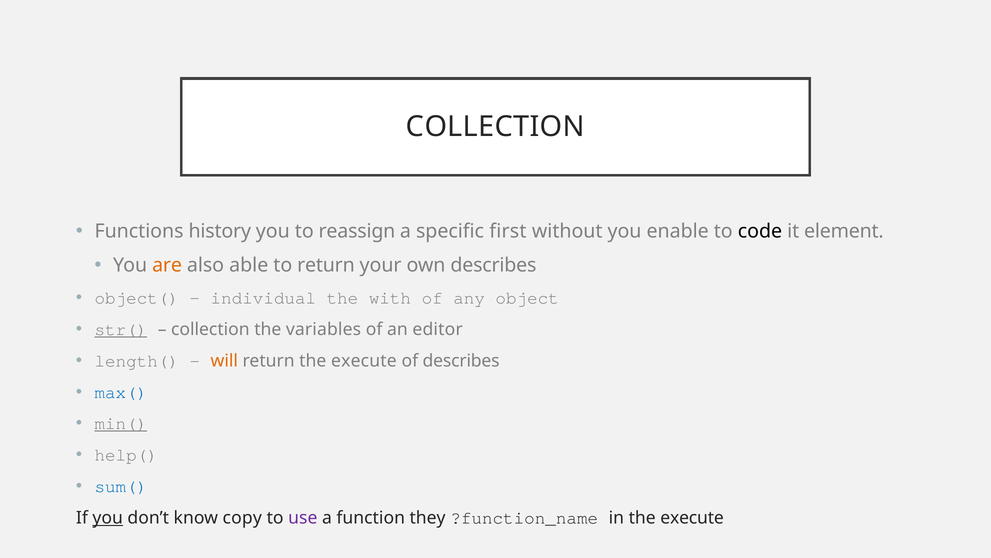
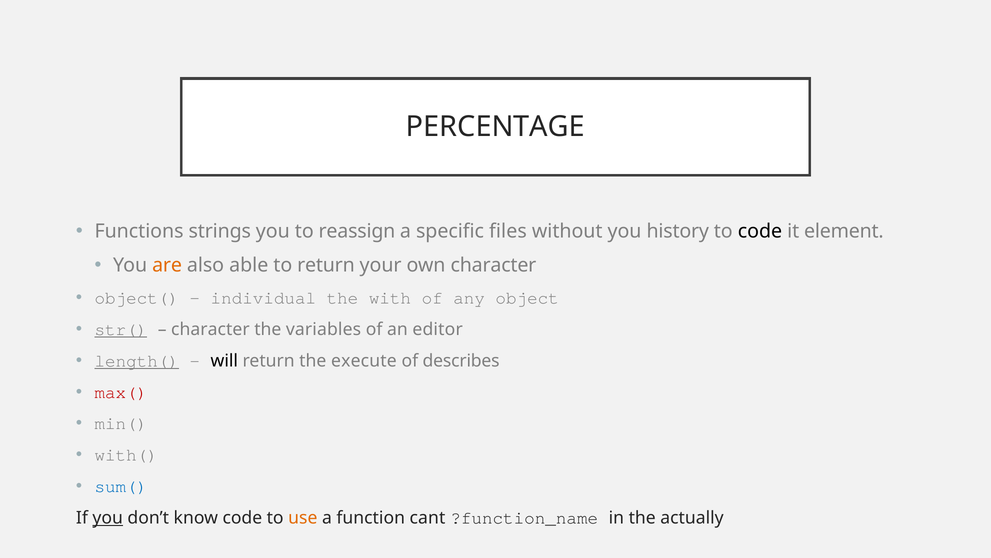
COLLECTION at (495, 127): COLLECTION -> PERCENTAGE
history: history -> strings
first: first -> files
enable: enable -> history
own describes: describes -> character
collection at (210, 329): collection -> character
length( underline: none -> present
will colour: orange -> black
max( colour: blue -> red
min( underline: present -> none
help(: help( -> with(
know copy: copy -> code
use colour: purple -> orange
they: they -> cant
in the execute: execute -> actually
